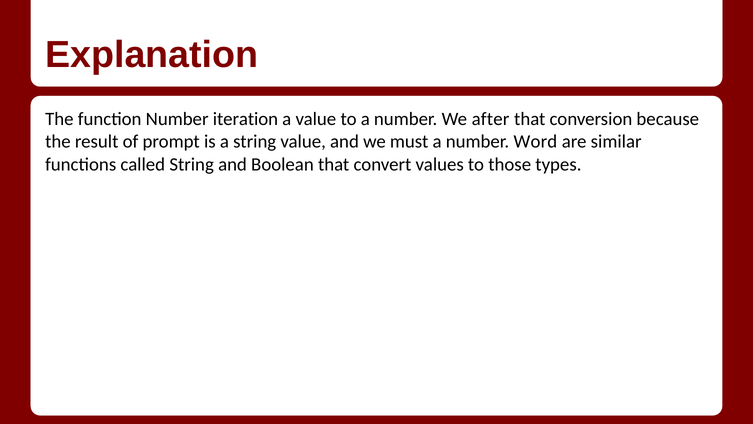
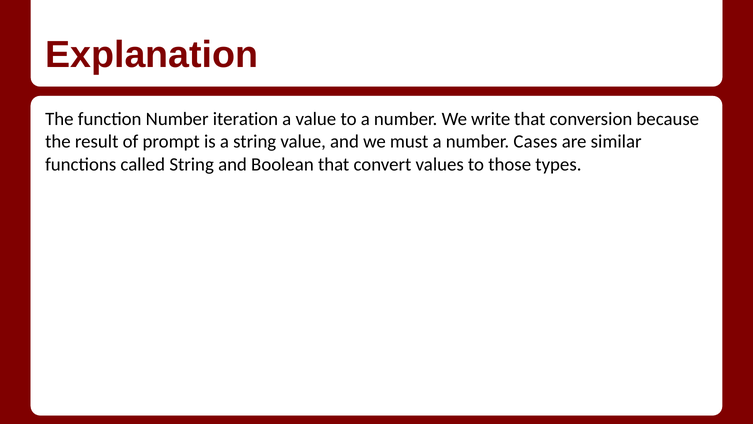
after: after -> write
Word: Word -> Cases
